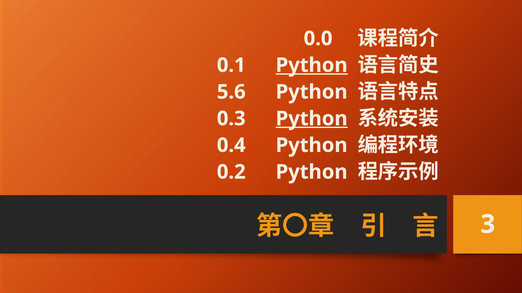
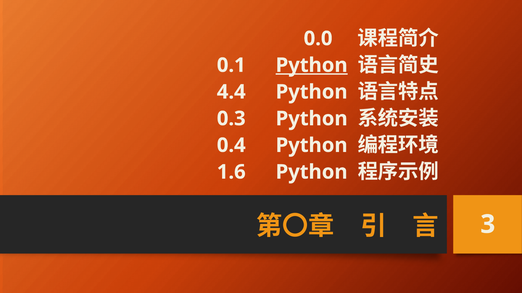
5.6: 5.6 -> 4.4
Python at (312, 119) underline: present -> none
0.2: 0.2 -> 1.6
